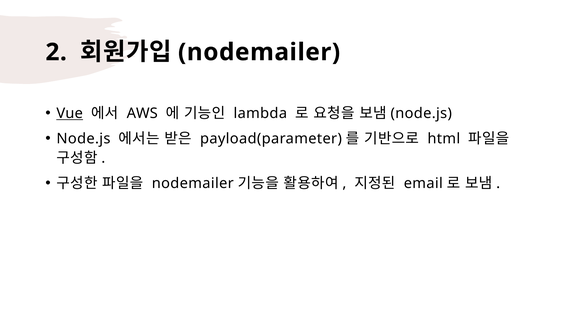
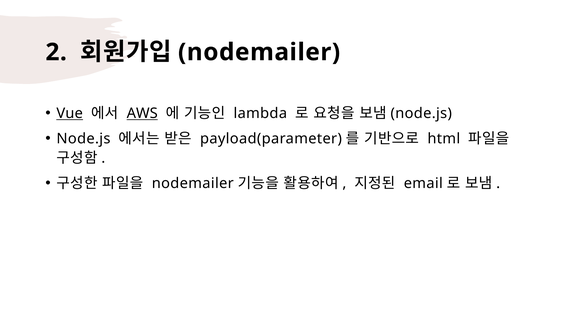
AWS underline: none -> present
